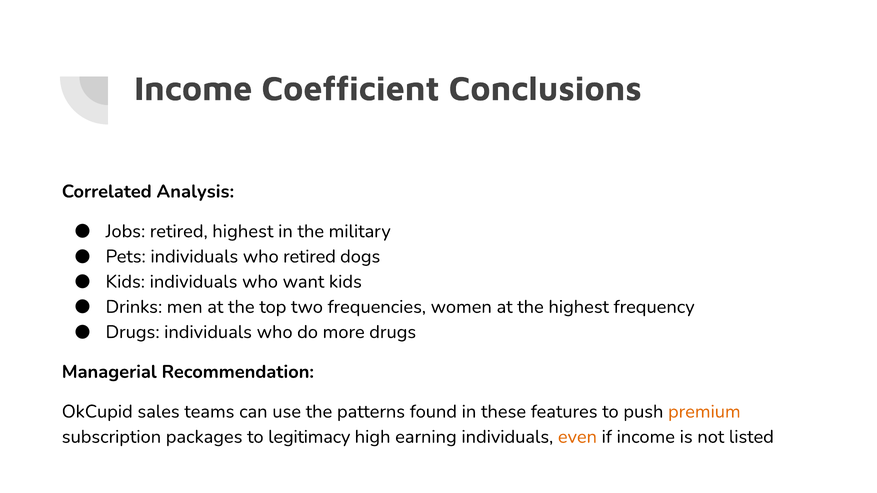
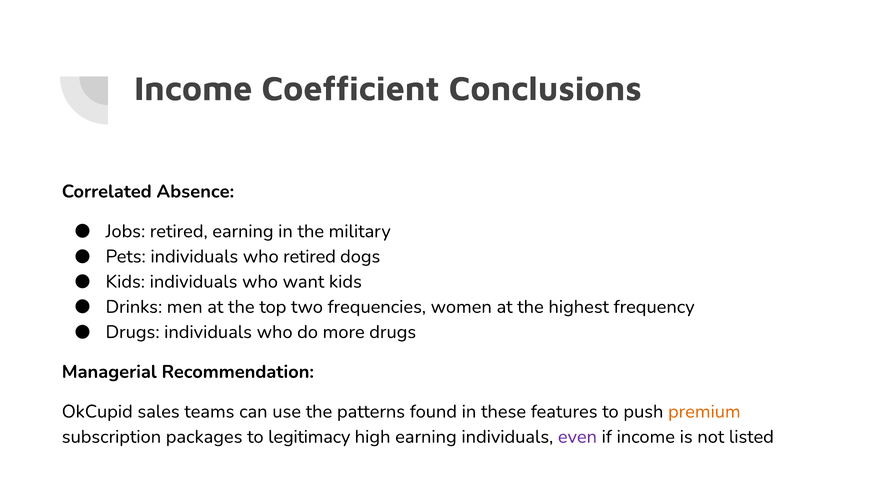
Analysis: Analysis -> Absence
retired highest: highest -> earning
even colour: orange -> purple
